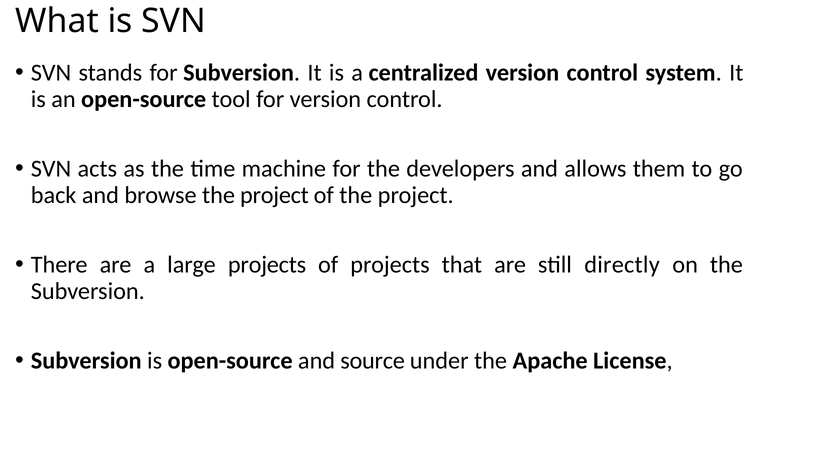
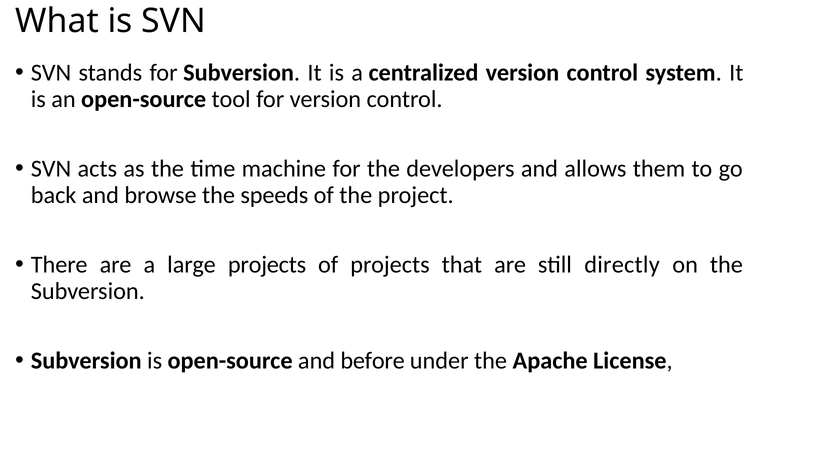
browse the project: project -> speeds
source: source -> before
